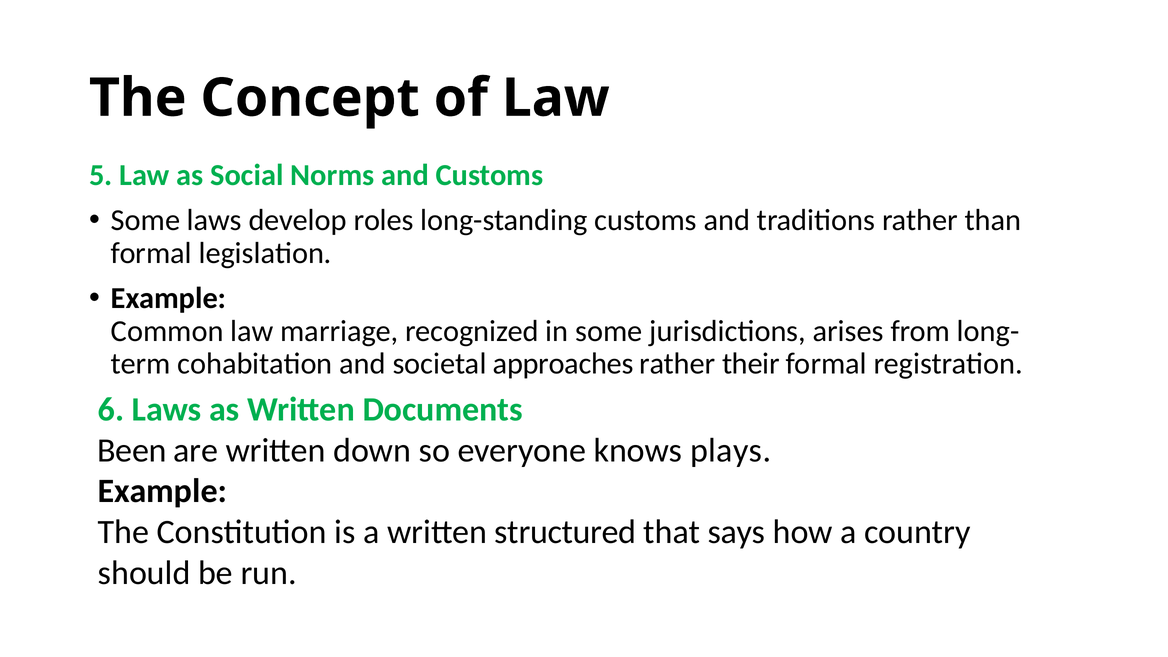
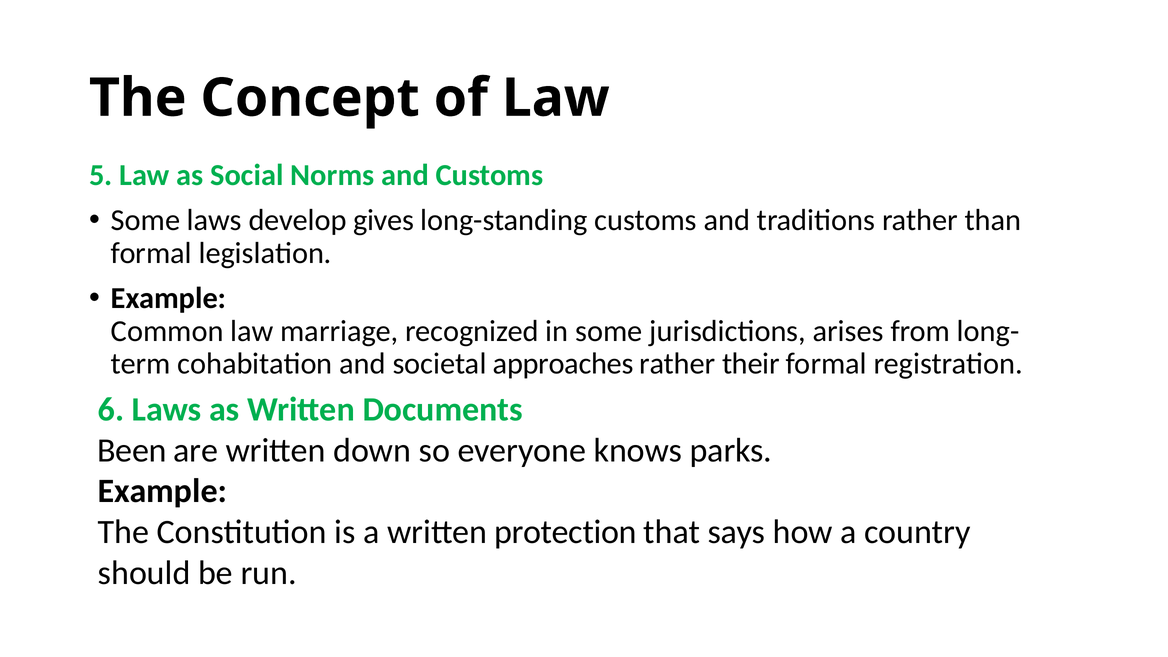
roles: roles -> gives
plays: plays -> parks
structured: structured -> protection
